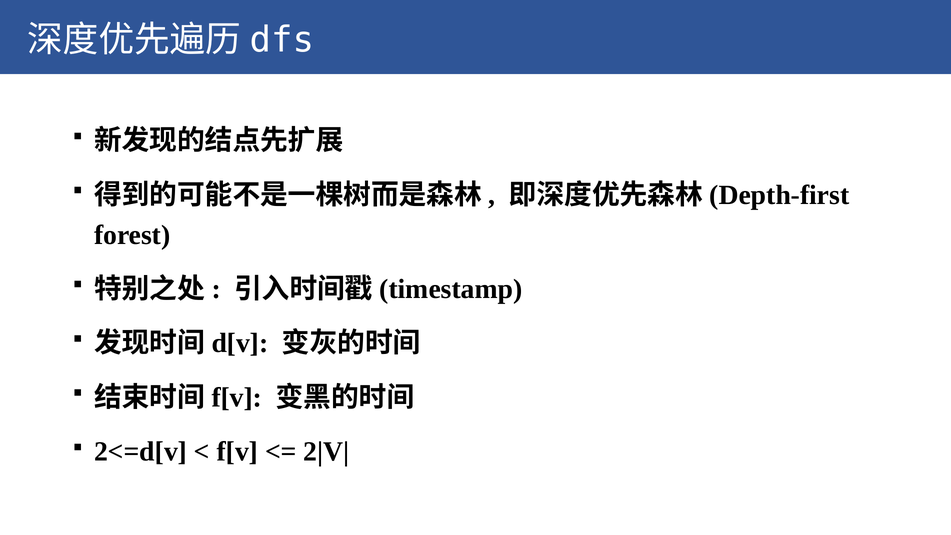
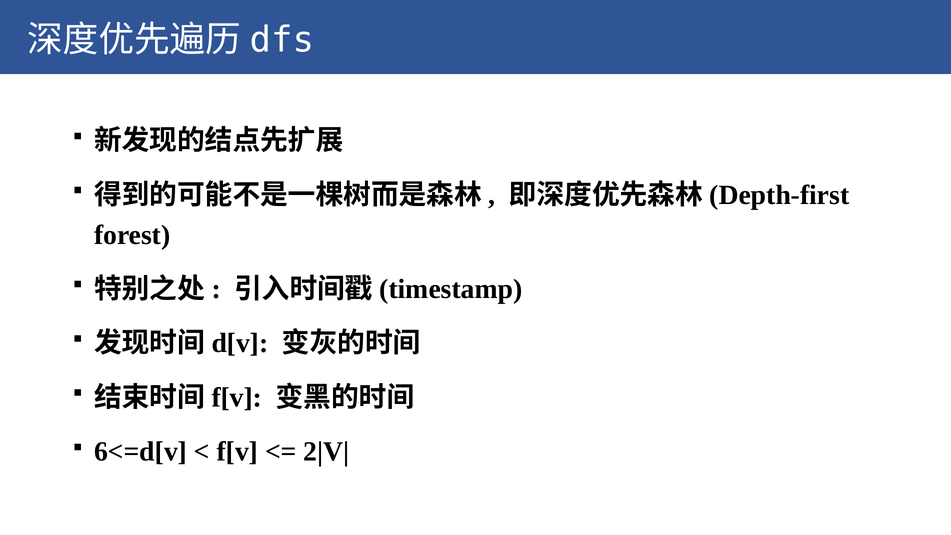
2<=d[v: 2<=d[v -> 6<=d[v
